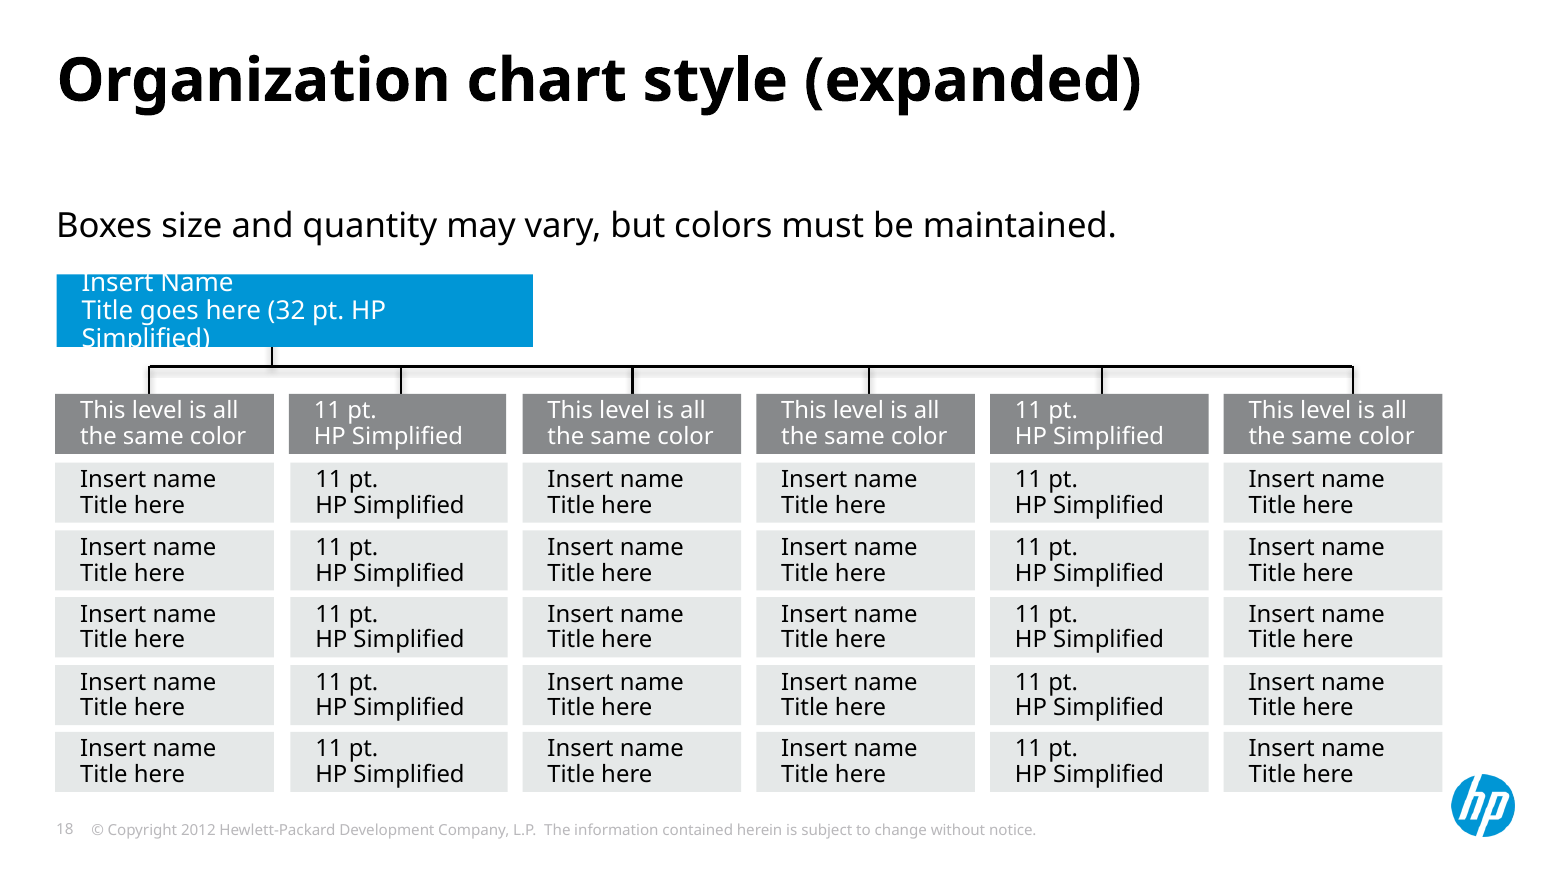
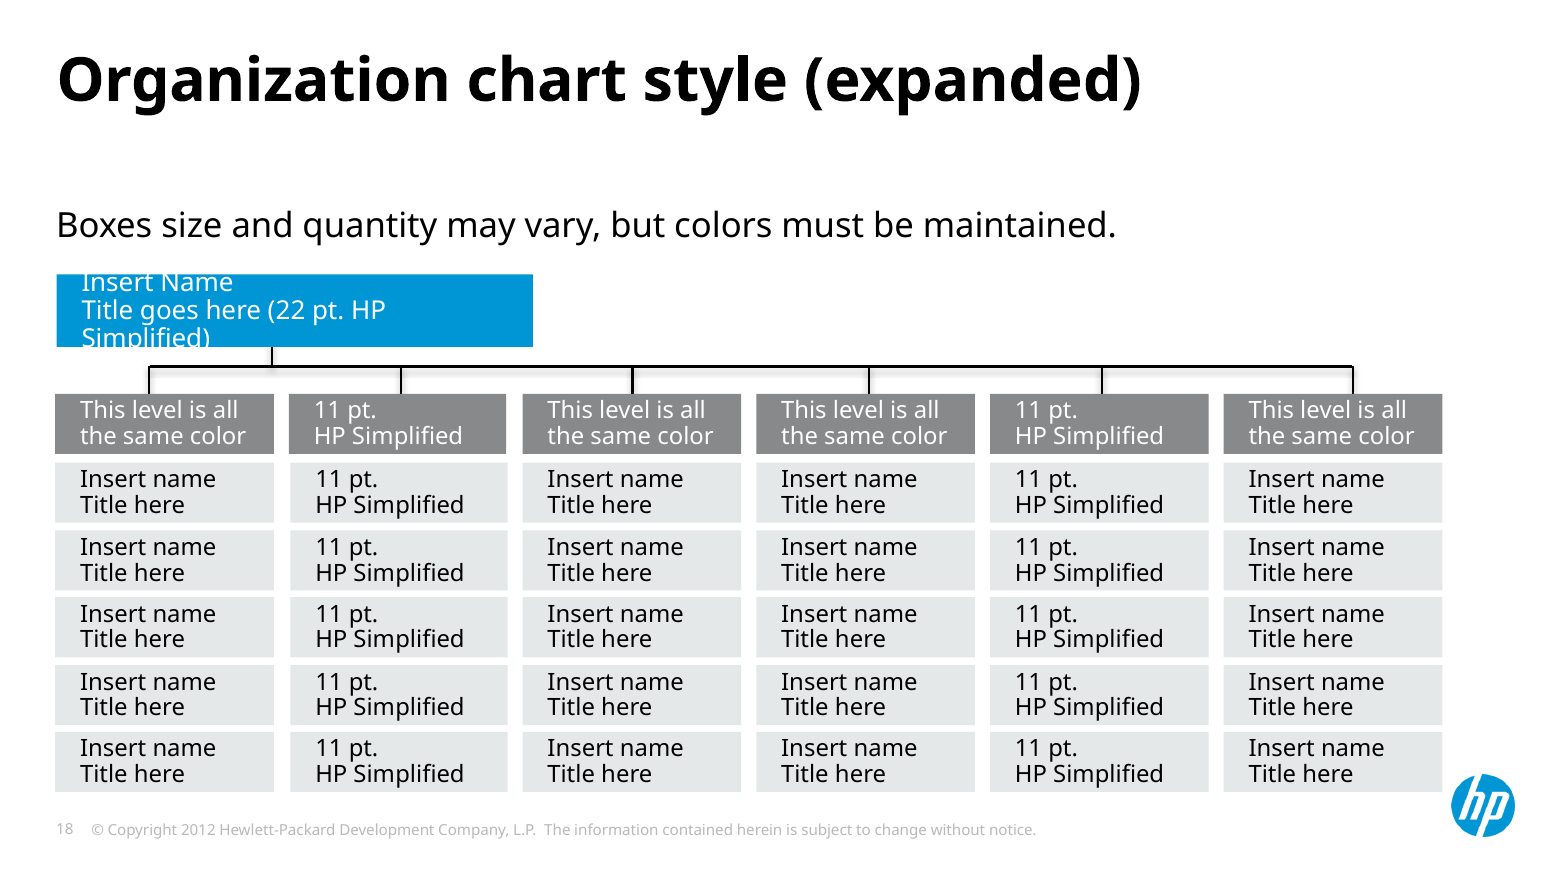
32: 32 -> 22
